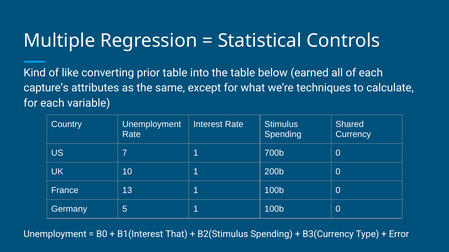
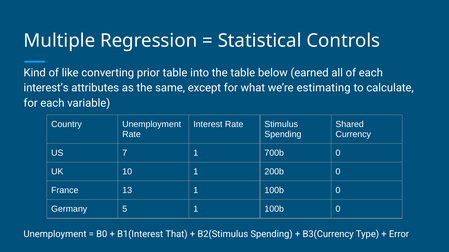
capture’s: capture’s -> interest’s
techniques: techniques -> estimating
